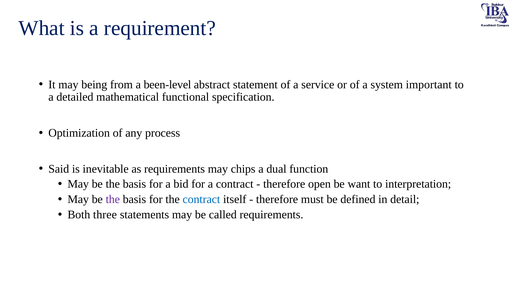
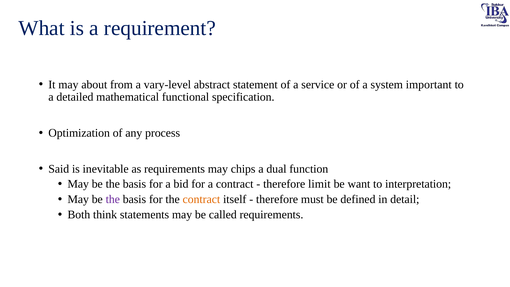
being: being -> about
been-level: been-level -> vary-level
open: open -> limit
contract at (201, 199) colour: blue -> orange
three: three -> think
